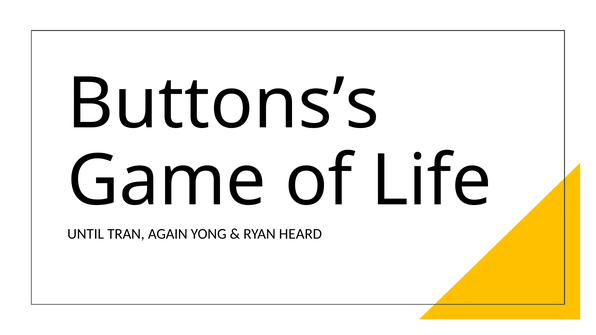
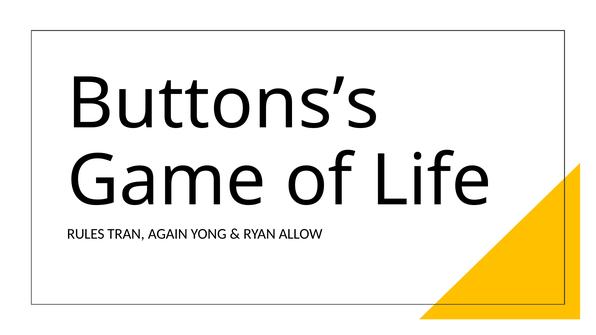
UNTIL: UNTIL -> RULES
HEARD: HEARD -> ALLOW
